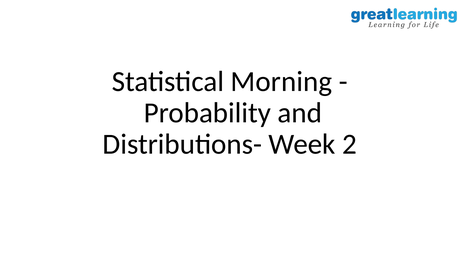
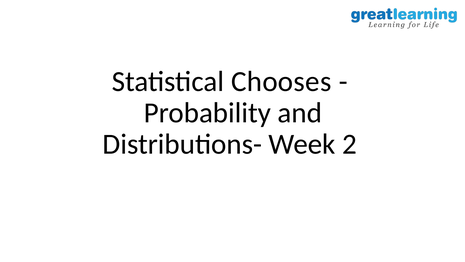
Morning: Morning -> Chooses
